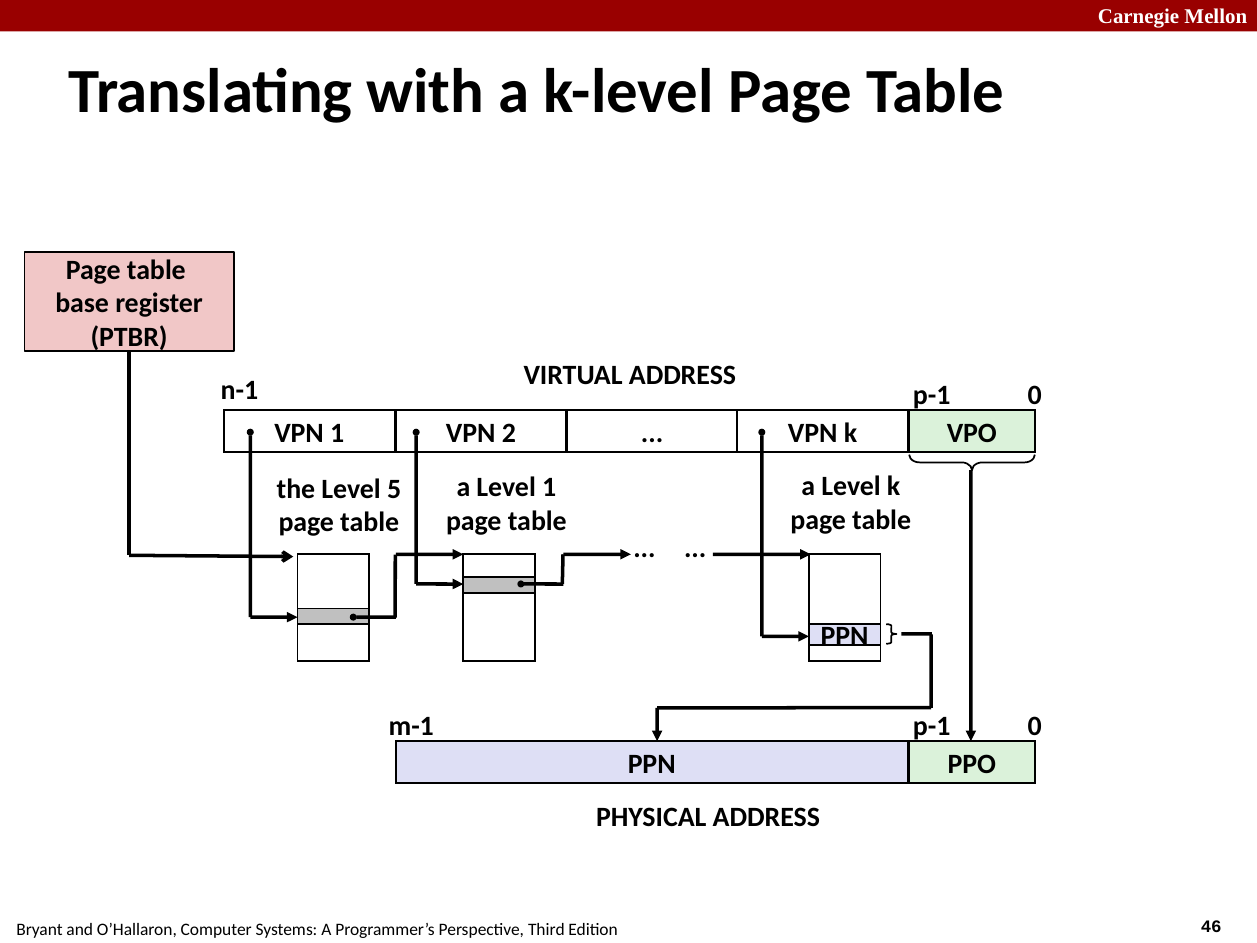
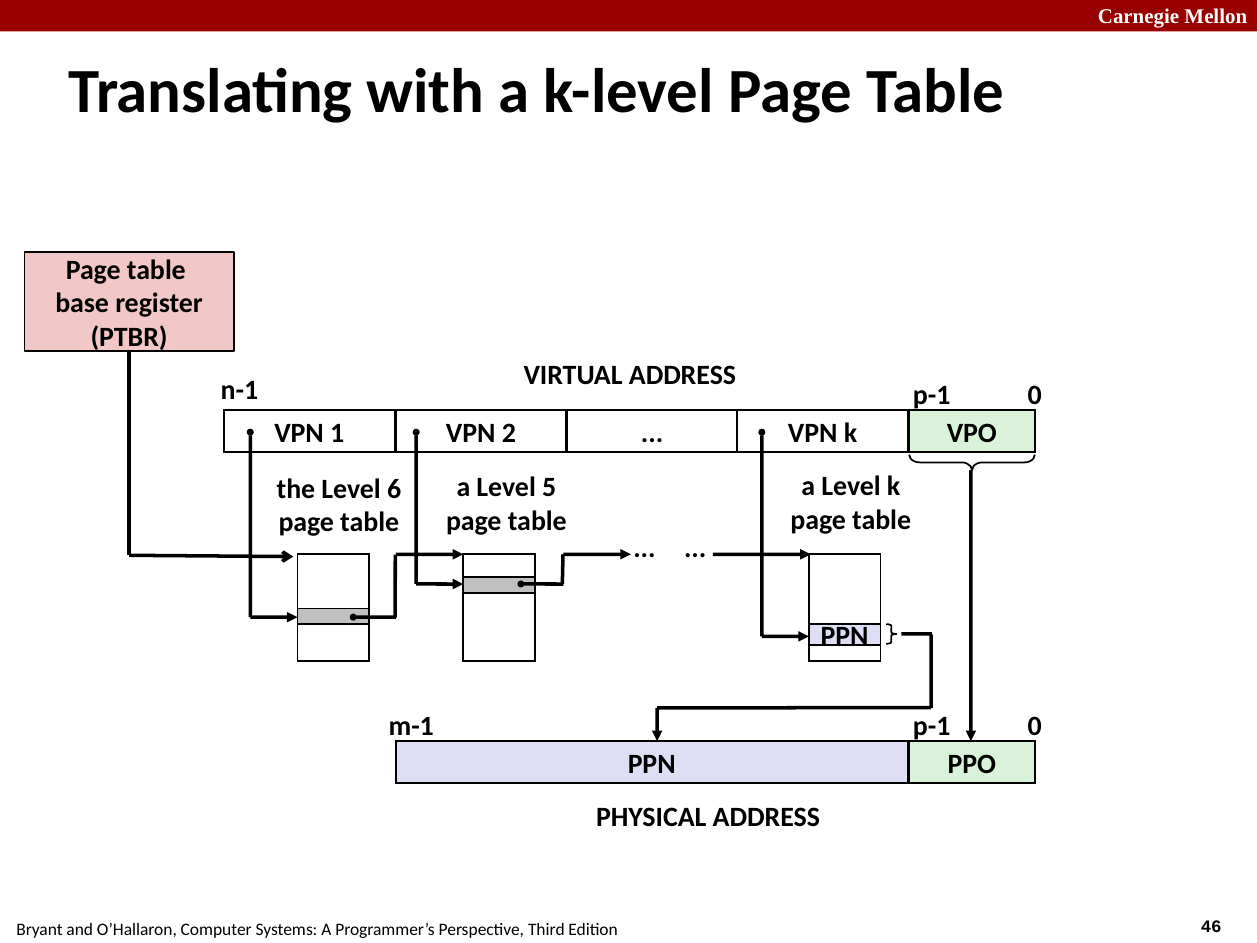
Level 1: 1 -> 5
5: 5 -> 6
